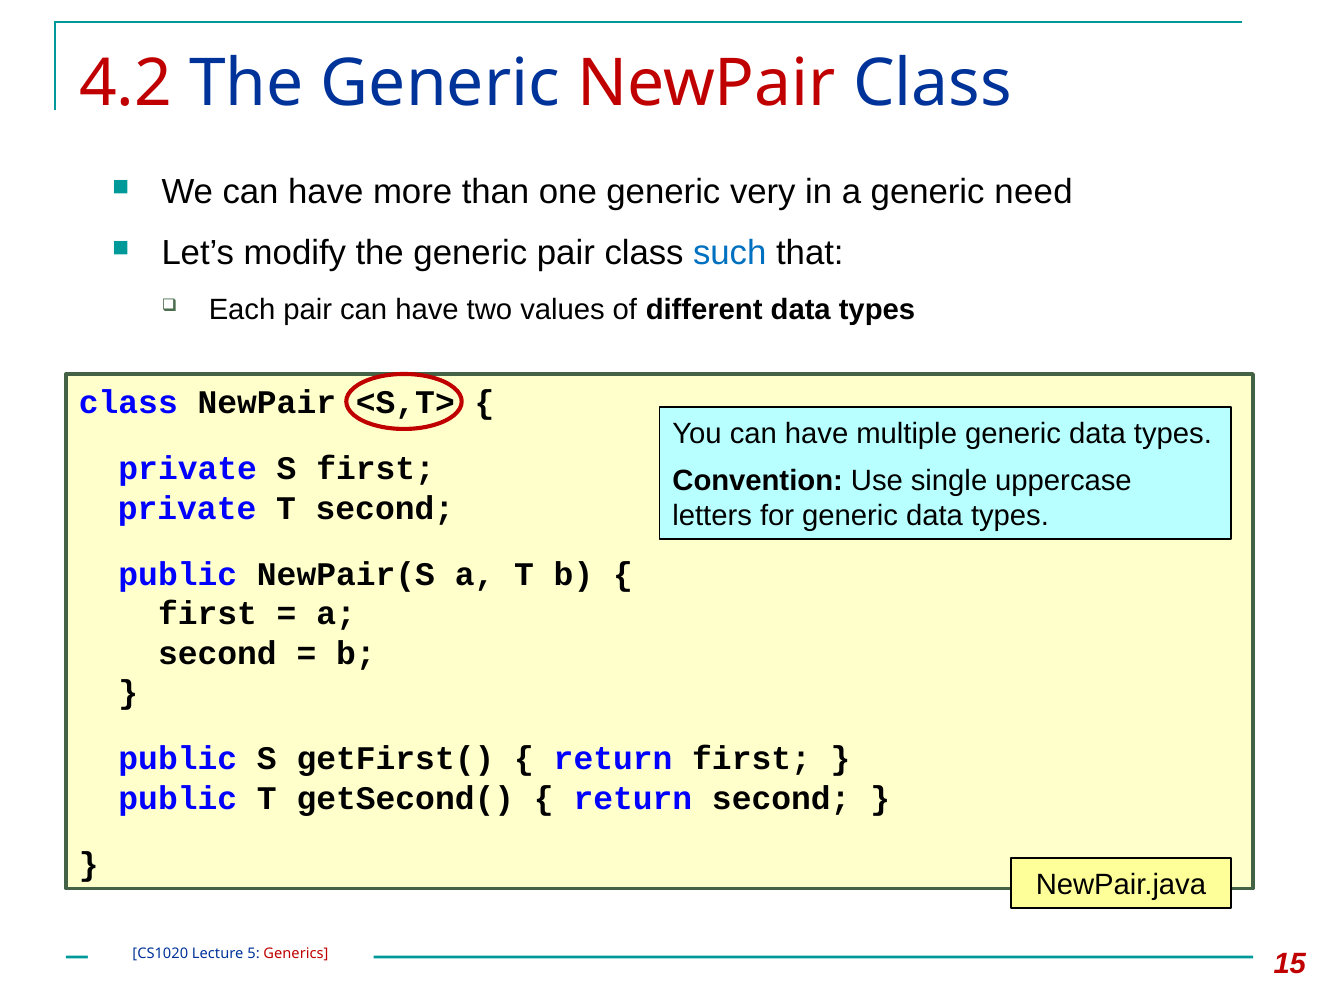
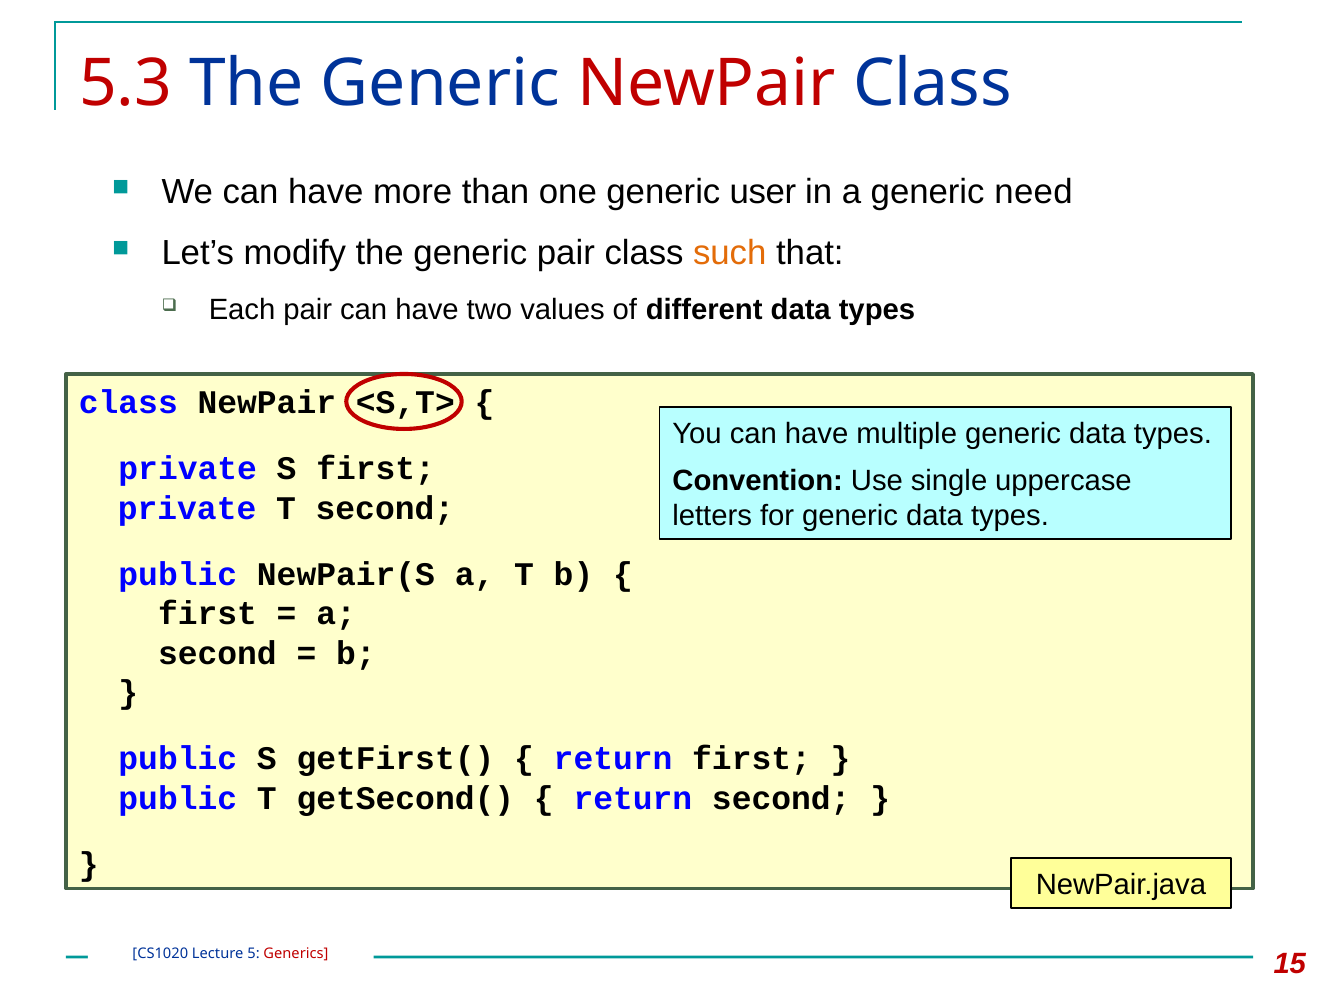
4.2: 4.2 -> 5.3
very: very -> user
such colour: blue -> orange
